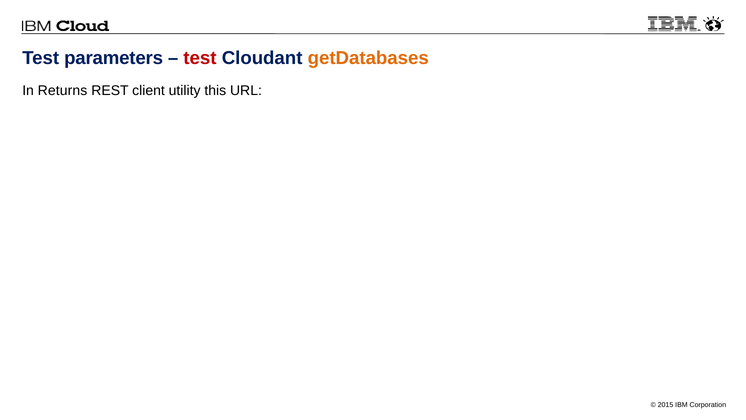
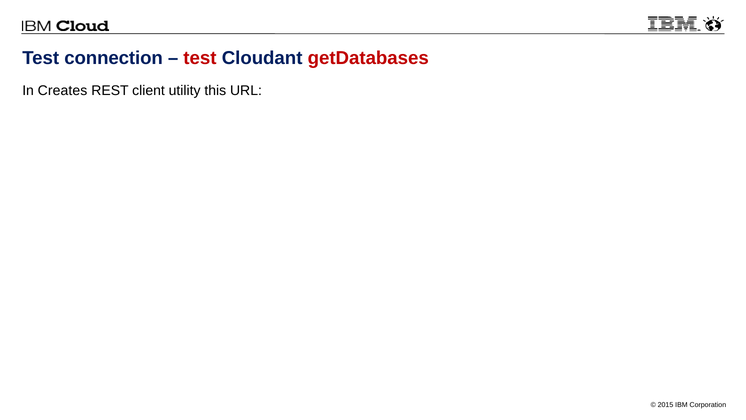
parameters: parameters -> connection
getDatabases colour: orange -> red
Returns: Returns -> Creates
